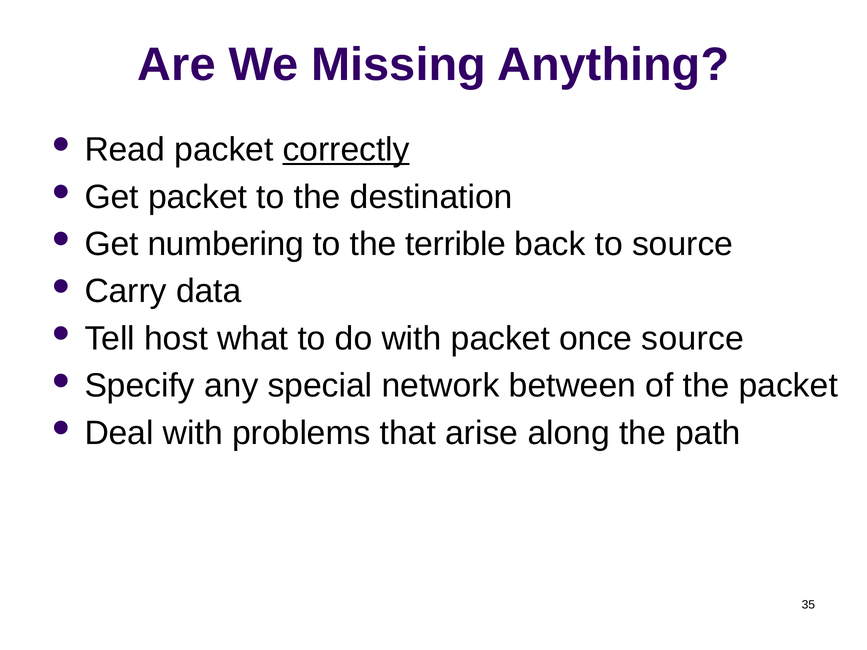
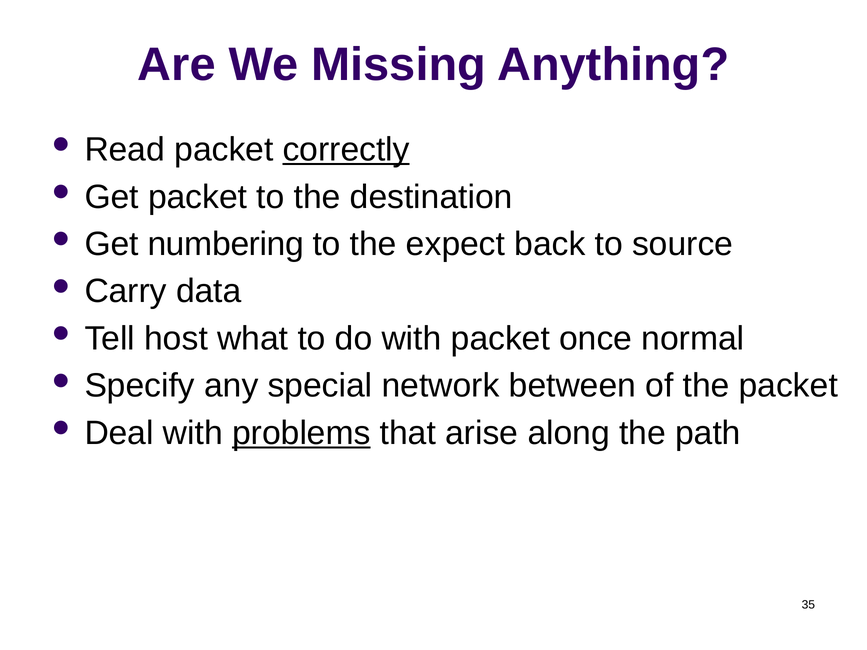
terrible: terrible -> expect
once source: source -> normal
problems underline: none -> present
